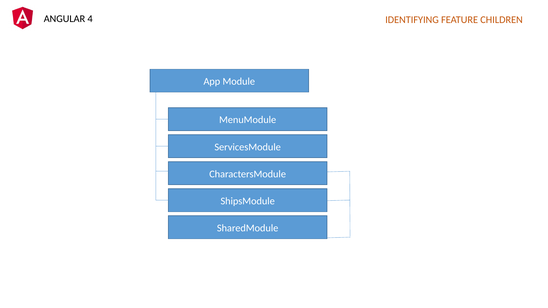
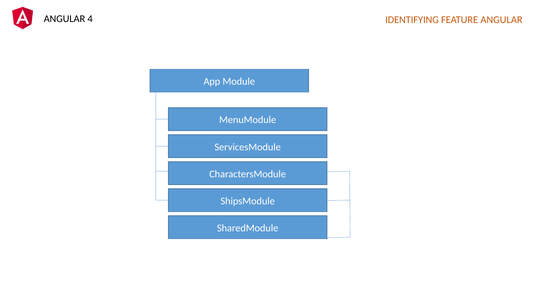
FEATURE CHILDREN: CHILDREN -> ANGULAR
